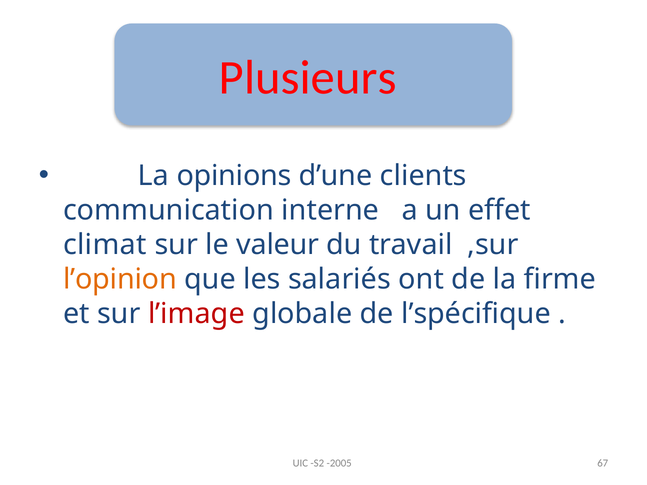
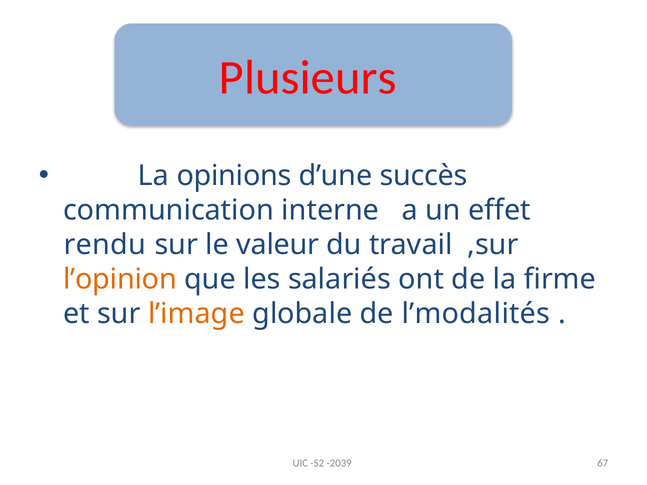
clients: clients -> succès
climat: climat -> rendu
l’image colour: red -> orange
l’spécifique: l’spécifique -> l’modalités
-2005: -2005 -> -2039
